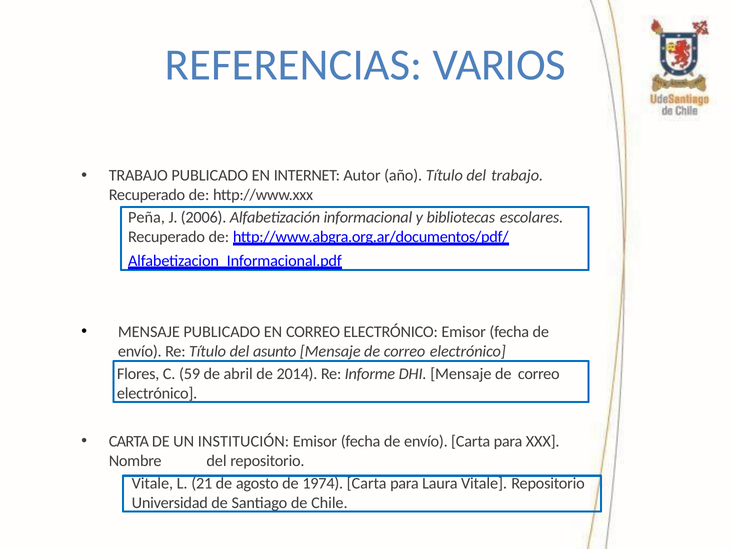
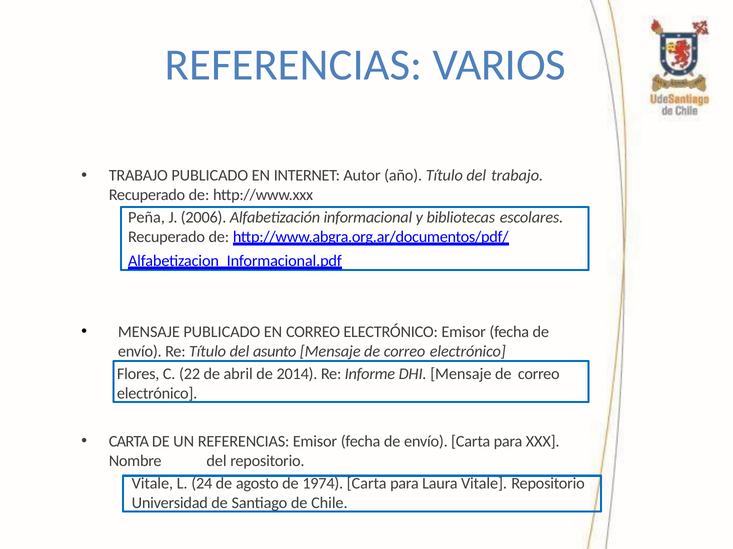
59: 59 -> 22
UN INSTITUCIÓN: INSTITUCIÓN -> REFERENCIAS
21: 21 -> 24
